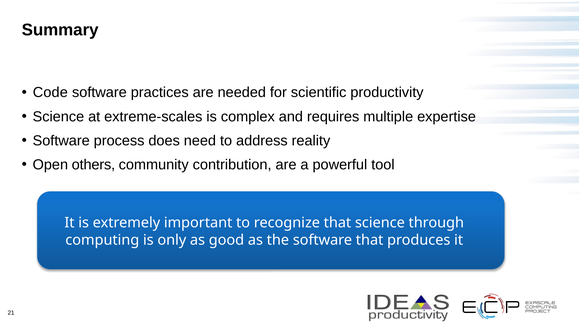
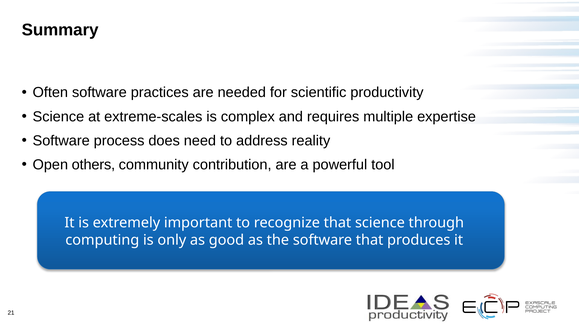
Code: Code -> Often
